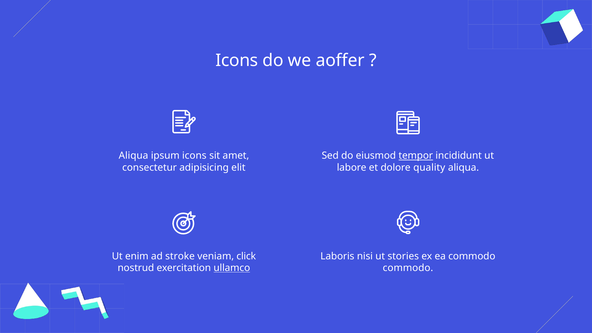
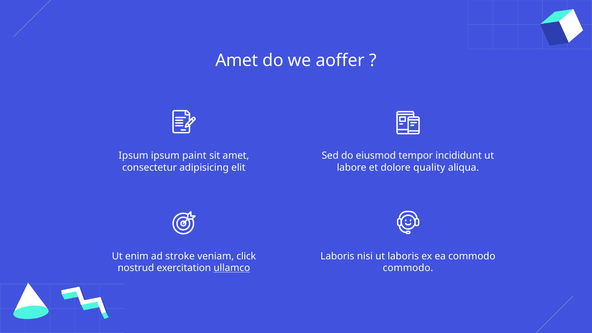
Icons at (237, 61): Icons -> Amet
Aliqua at (133, 156): Aliqua -> Ipsum
ipsum icons: icons -> paint
tempor underline: present -> none
ut stories: stories -> laboris
